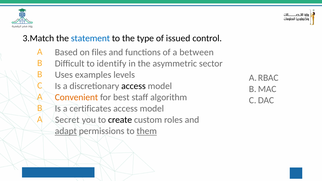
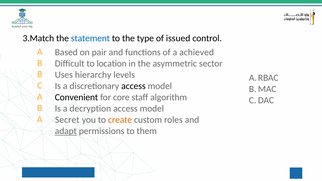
files: files -> pair
between: between -> achieved
identify: identify -> location
examples: examples -> hierarchy
Convenient colour: orange -> black
best: best -> core
certificates: certificates -> decryption
create colour: black -> orange
them underline: present -> none
